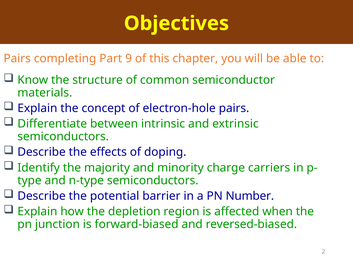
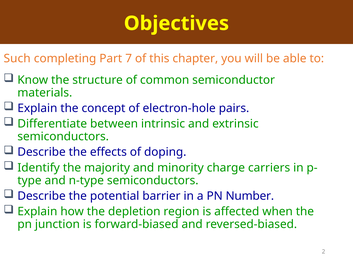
Pairs at (17, 59): Pairs -> Such
9: 9 -> 7
